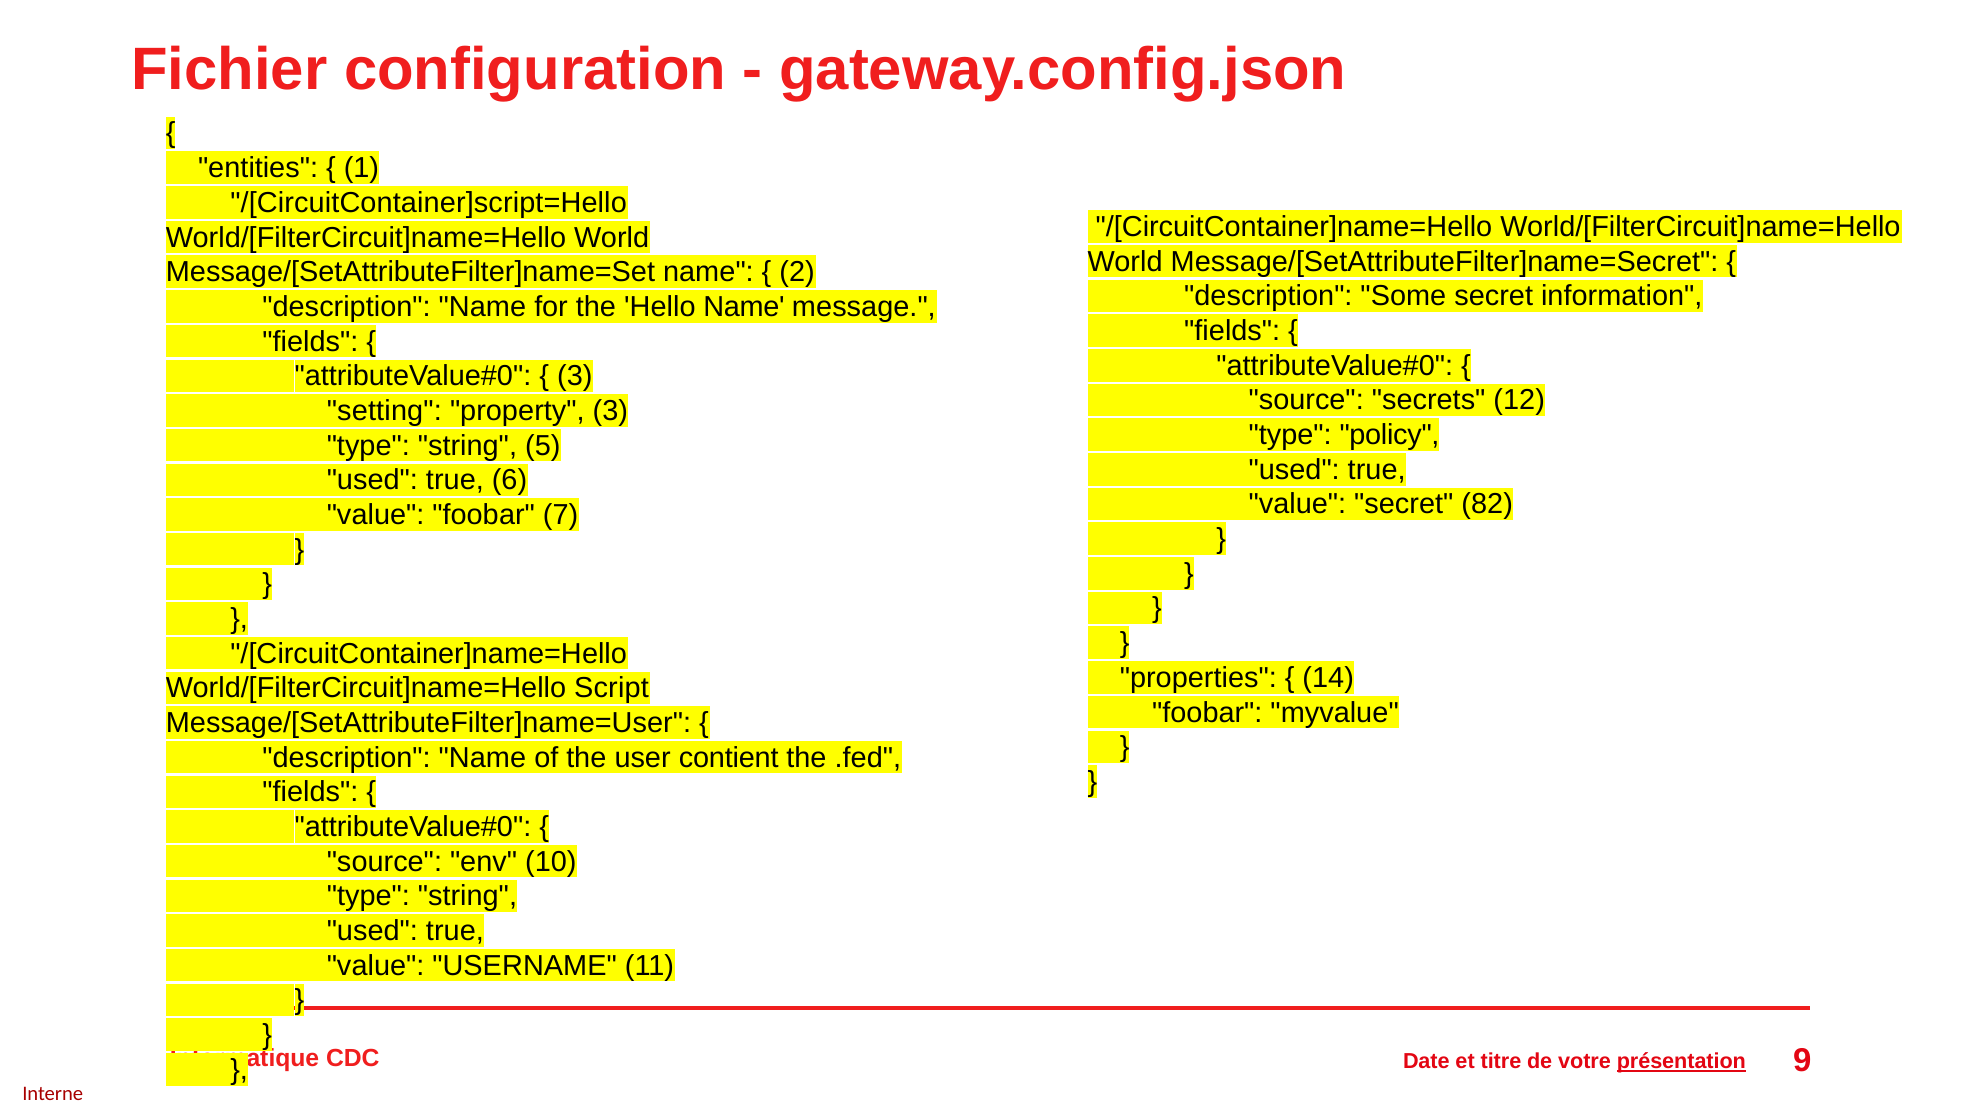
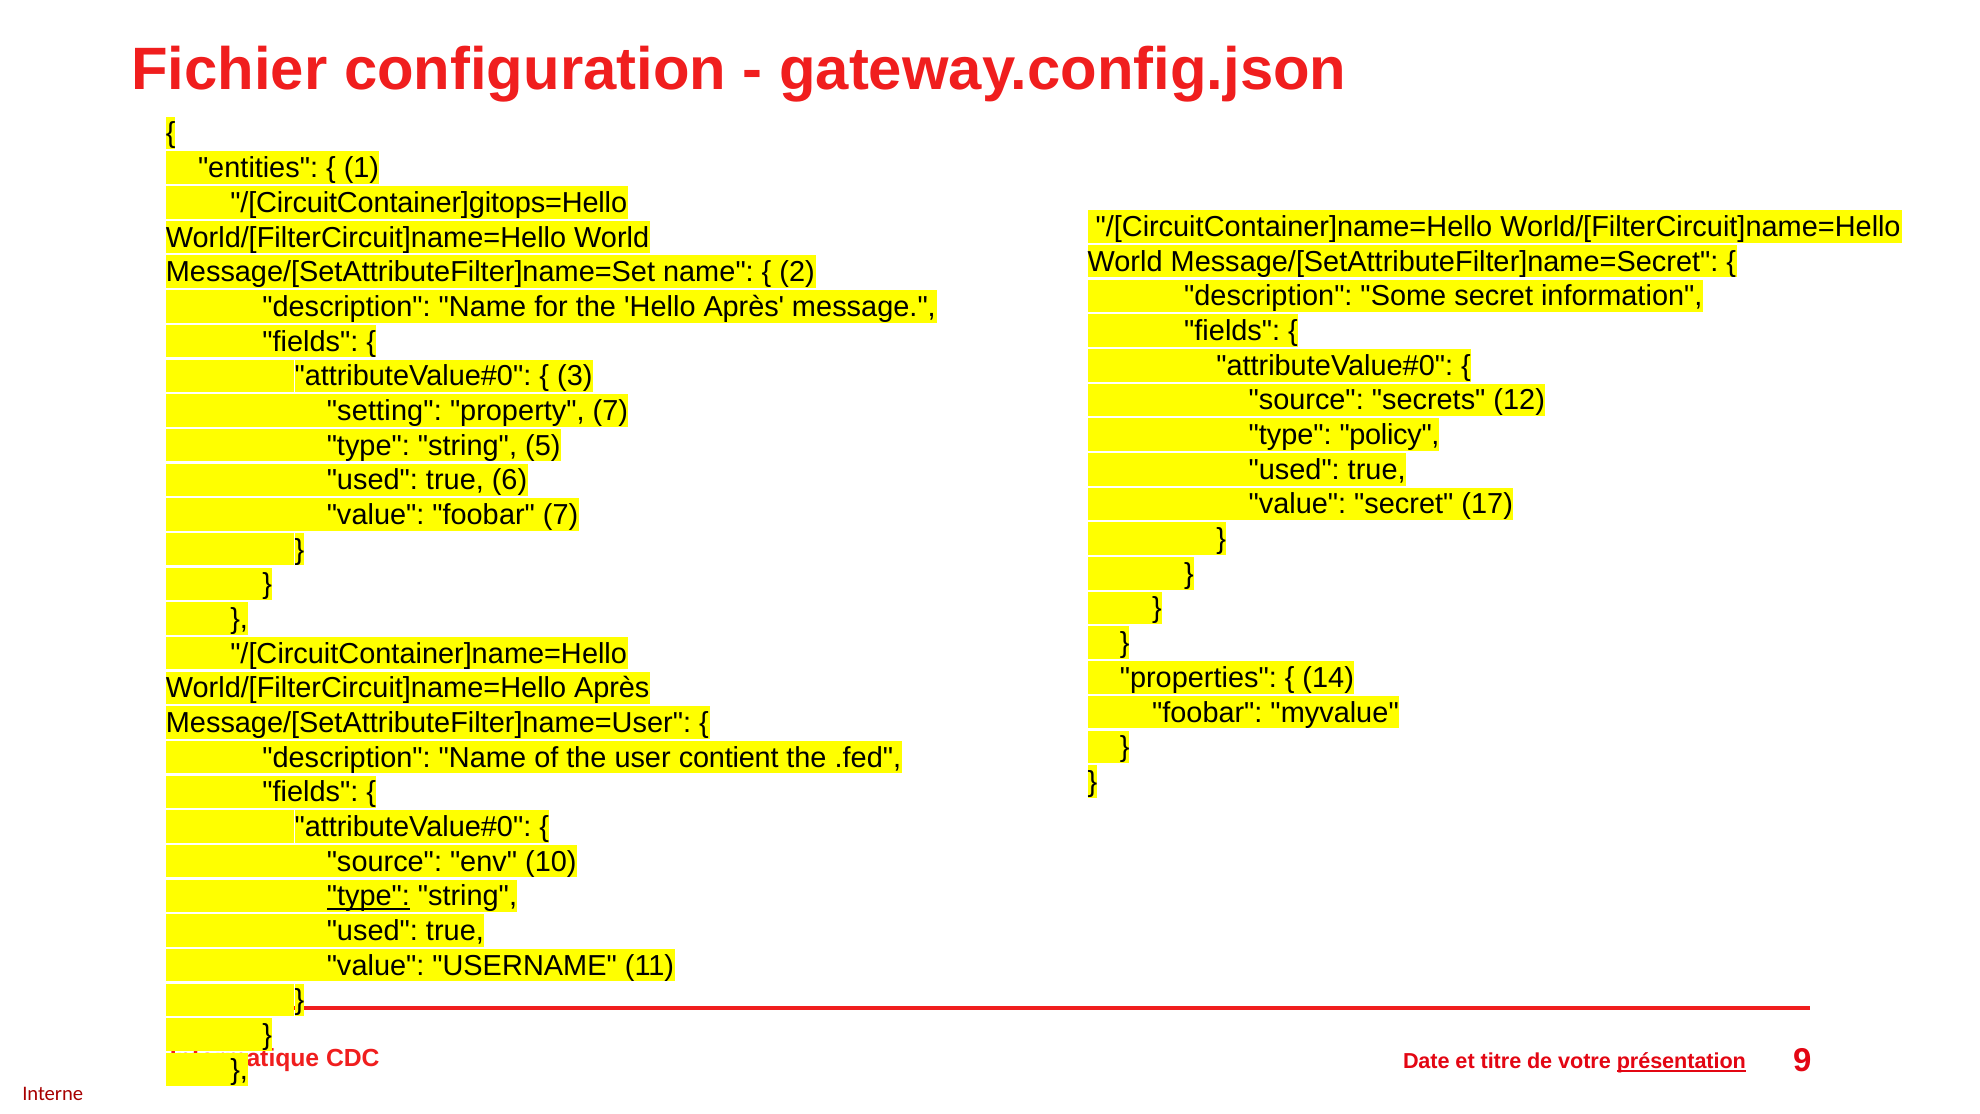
/[CircuitContainer]script=Hello: /[CircuitContainer]script=Hello -> /[CircuitContainer]gitops=Hello
Hello Name: Name -> Après
property 3: 3 -> 7
82: 82 -> 17
World/[FilterCircuit]name=Hello Script: Script -> Après
type at (368, 896) underline: none -> present
